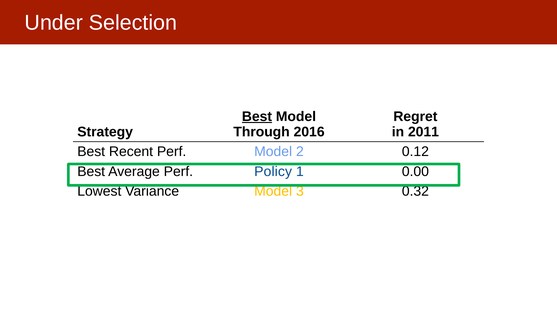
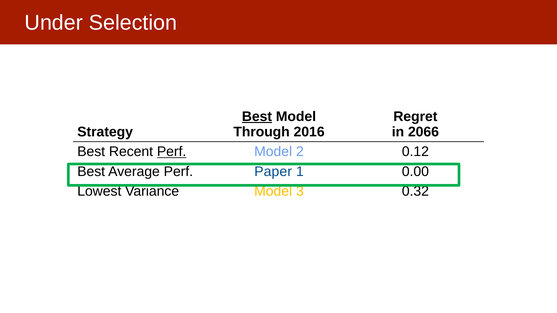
2011: 2011 -> 2066
Perf at (172, 152) underline: none -> present
Policy: Policy -> Paper
